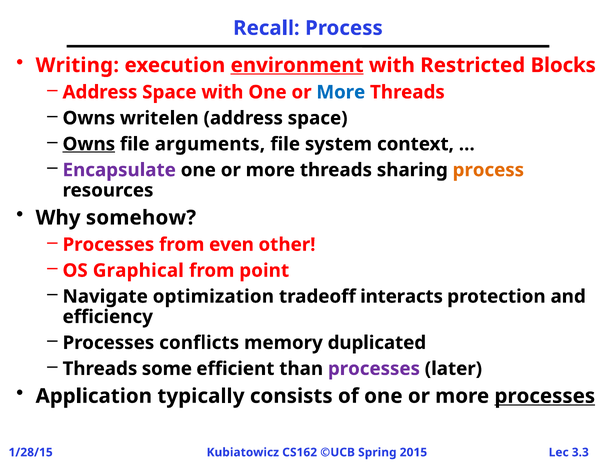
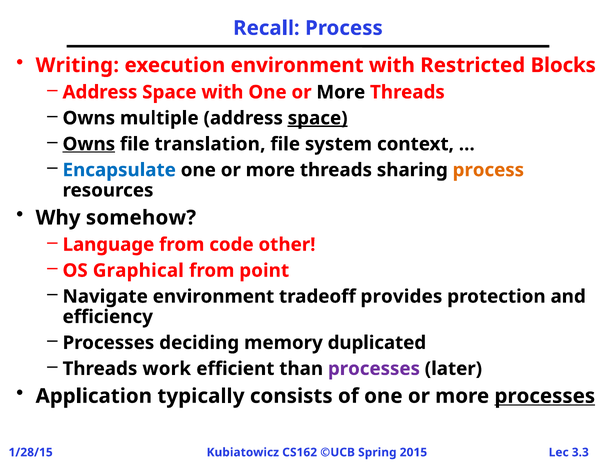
environment at (297, 65) underline: present -> none
More at (341, 92) colour: blue -> black
writelen: writelen -> multiple
space at (318, 118) underline: none -> present
arguments: arguments -> translation
Encapsulate colour: purple -> blue
Processes at (108, 245): Processes -> Language
even: even -> code
Navigate optimization: optimization -> environment
interacts: interacts -> provides
conflicts: conflicts -> deciding
some: some -> work
